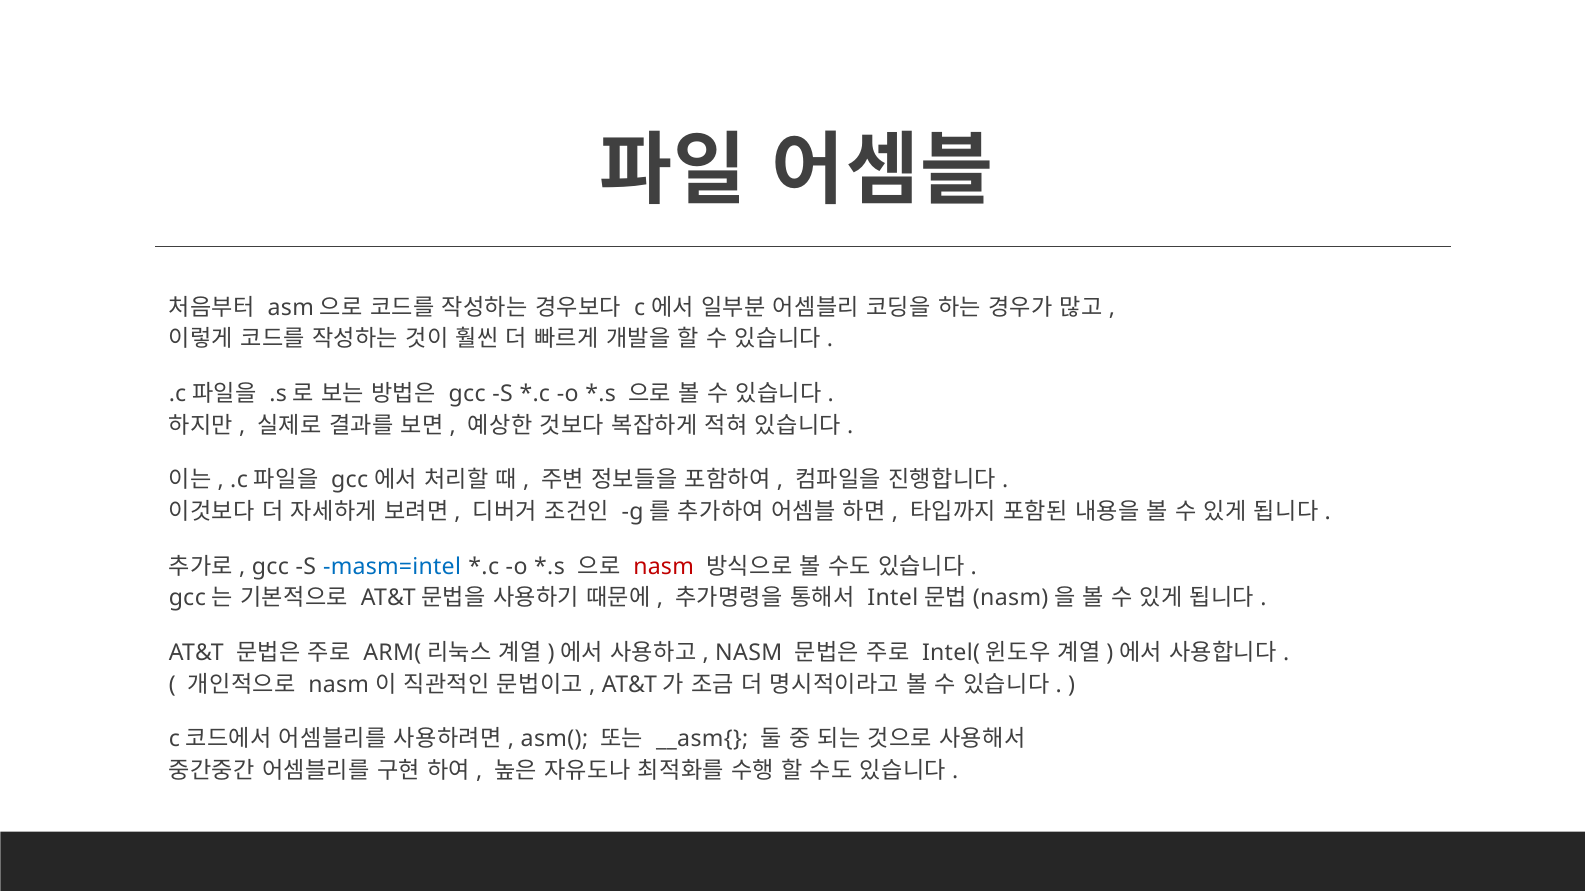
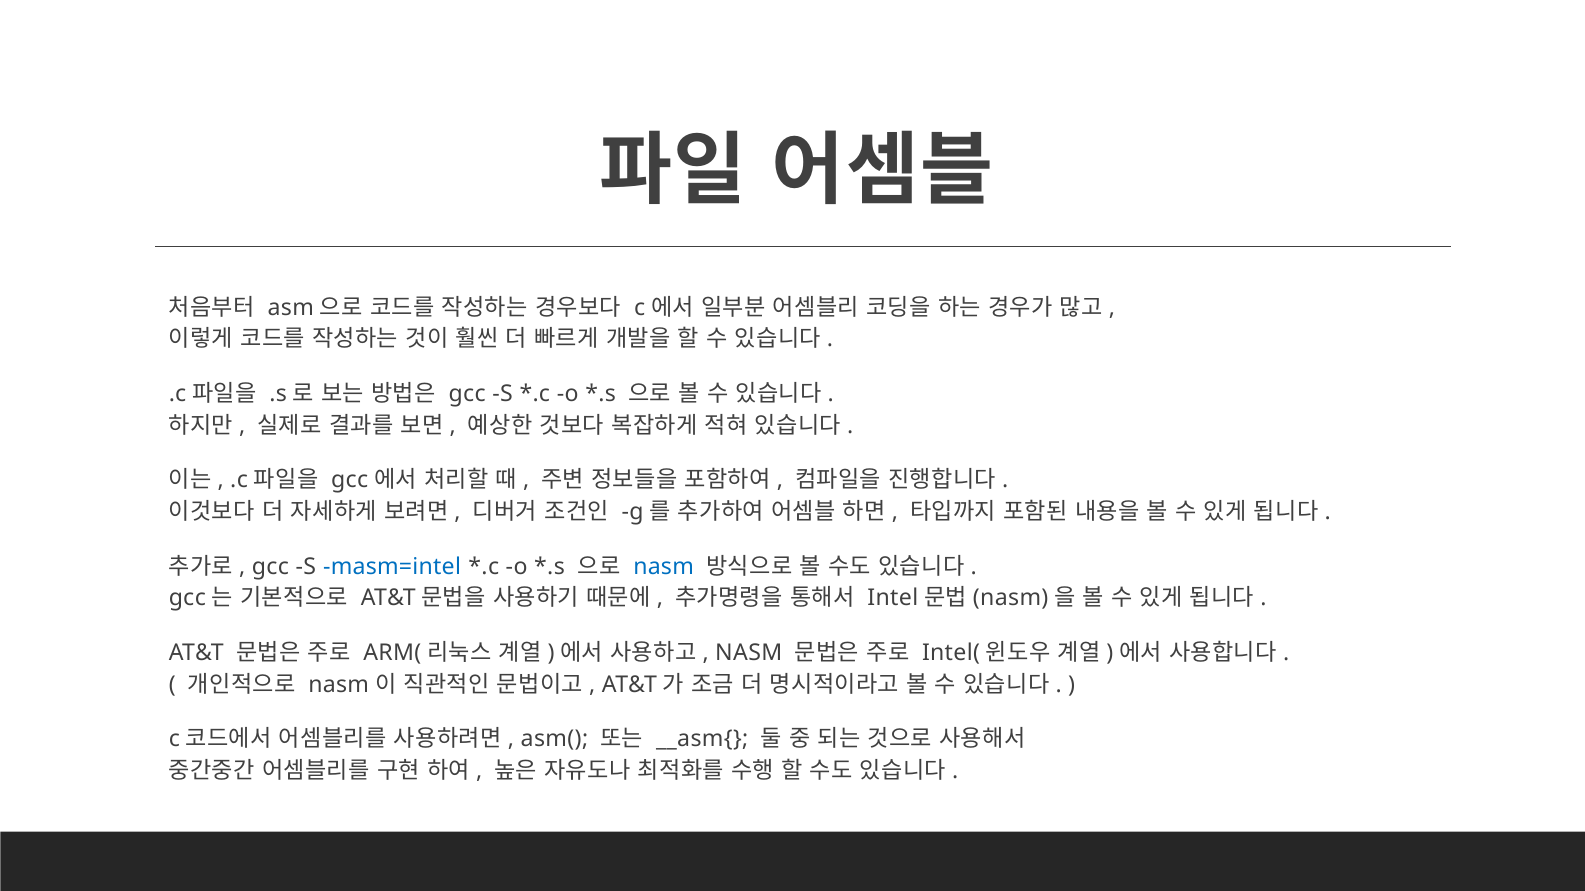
nasm at (664, 567) colour: red -> blue
